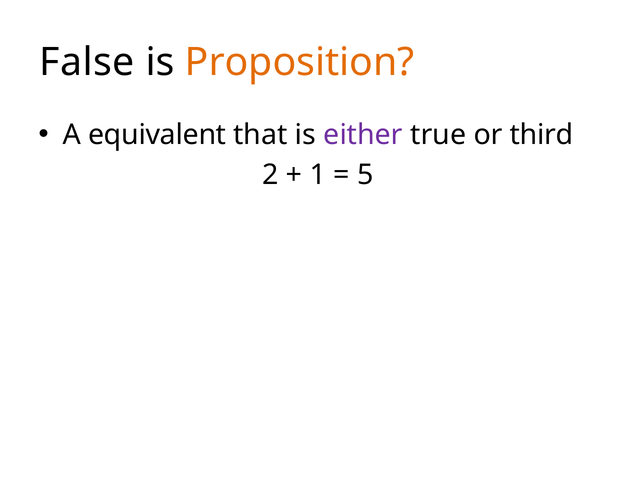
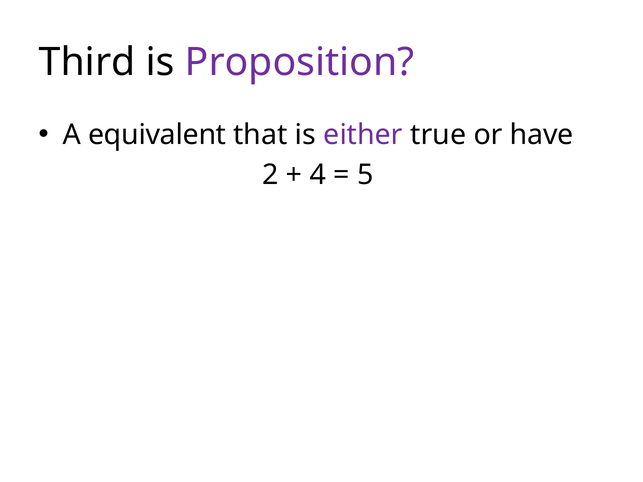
False: False -> Third
Proposition colour: orange -> purple
third: third -> have
1: 1 -> 4
